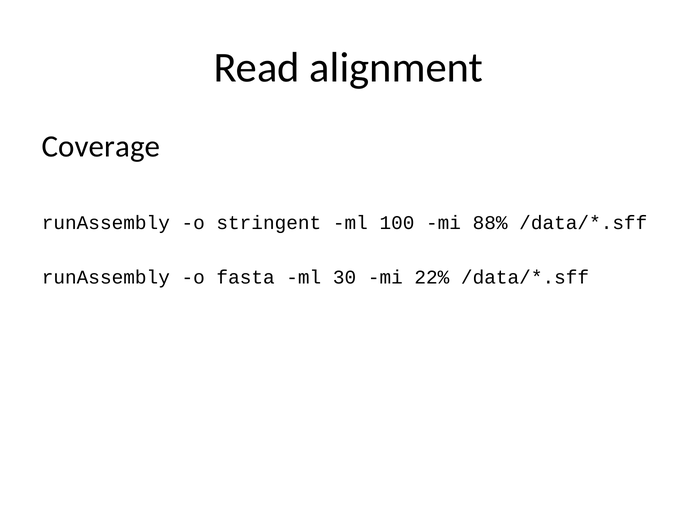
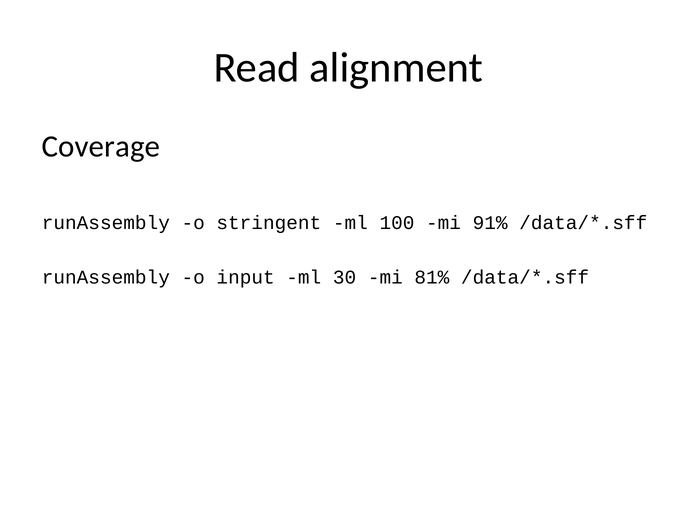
88%: 88% -> 91%
fasta: fasta -> input
22%: 22% -> 81%
